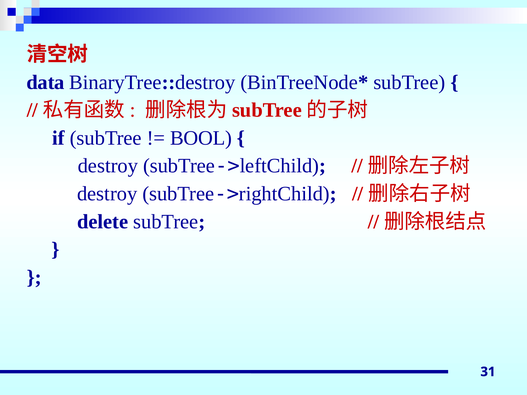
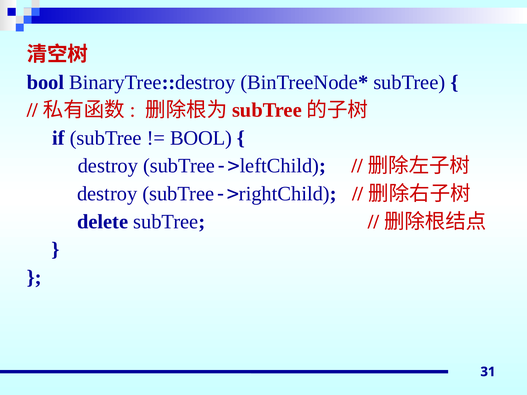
data at (46, 82): data -> bool
